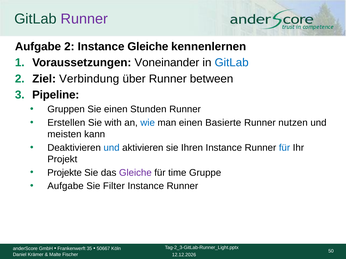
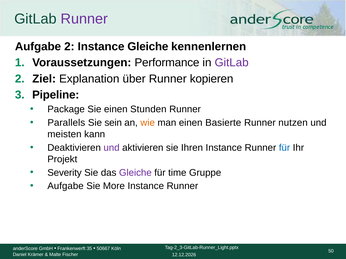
Voneinander: Voneinander -> Performance
GitLab at (232, 63) colour: blue -> purple
Verbindung: Verbindung -> Explanation
between: between -> kopieren
Gruppen: Gruppen -> Package
Erstellen: Erstellen -> Parallels
with: with -> sein
wie colour: blue -> orange
und at (112, 148) colour: blue -> purple
Projekte: Projekte -> Severity
Filter: Filter -> More
